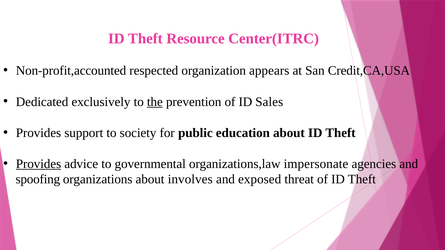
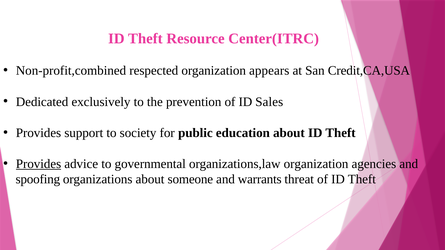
Non-profit,accounted: Non-profit,accounted -> Non-profit,combined
the underline: present -> none
organizations,law impersonate: impersonate -> organization
involves: involves -> someone
exposed: exposed -> warrants
